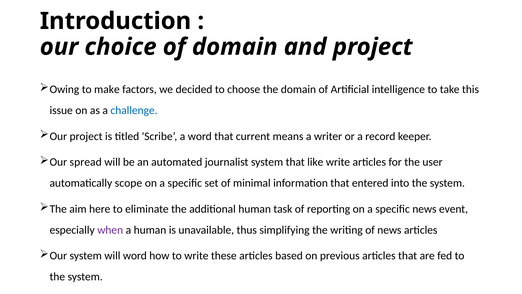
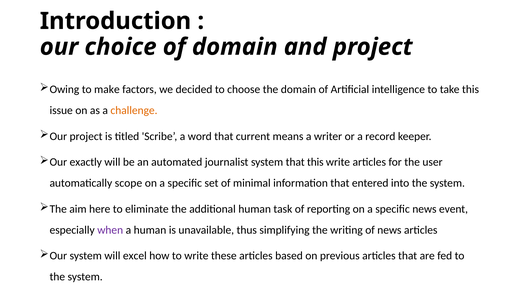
challenge colour: blue -> orange
spread: spread -> exactly
that like: like -> this
will word: word -> excel
